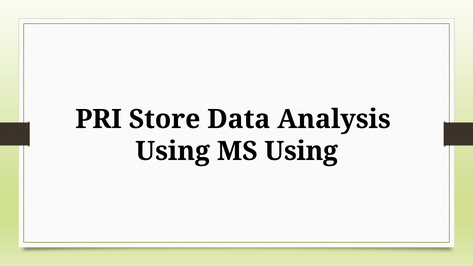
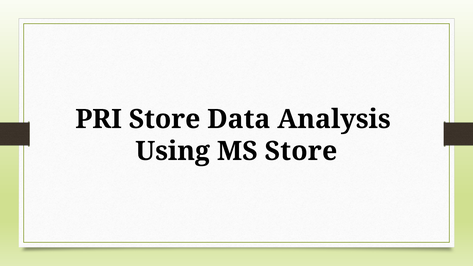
MS Using: Using -> Store
